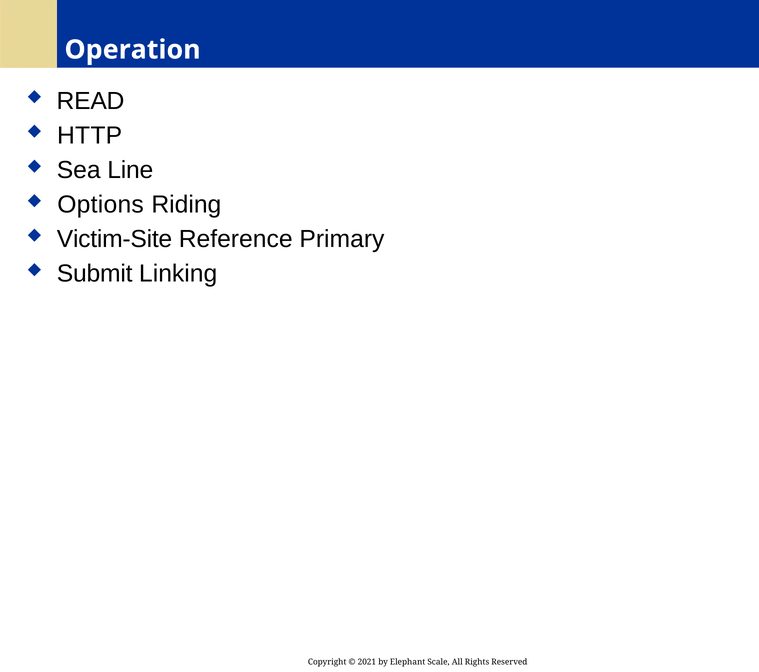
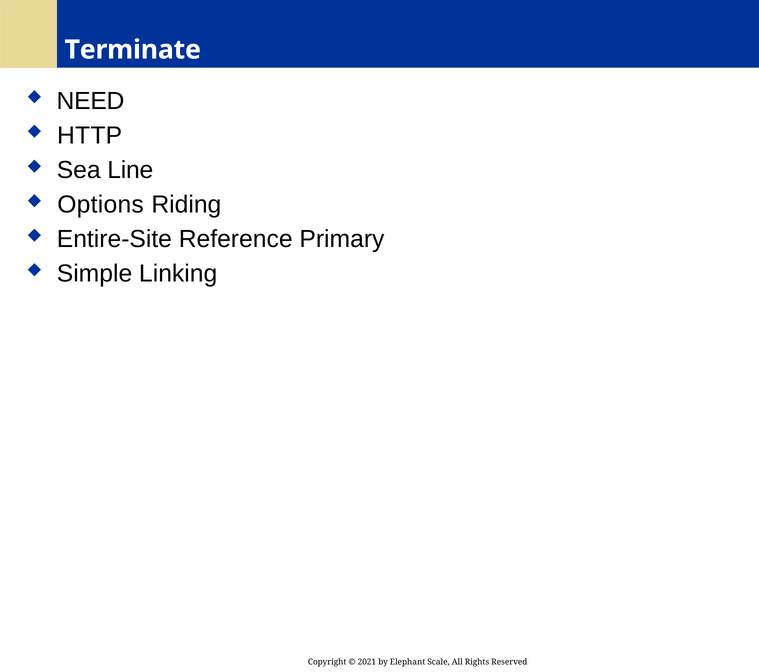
Operation: Operation -> Terminate
READ: READ -> NEED
Victim-Site: Victim-Site -> Entire-Site
Submit: Submit -> Simple
